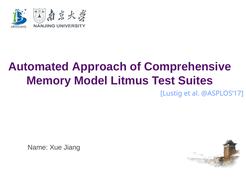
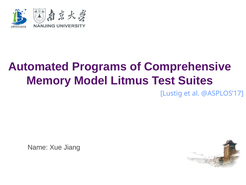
Approach: Approach -> Programs
